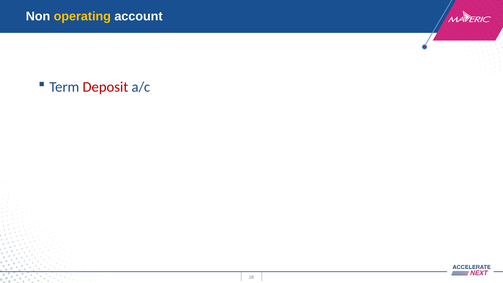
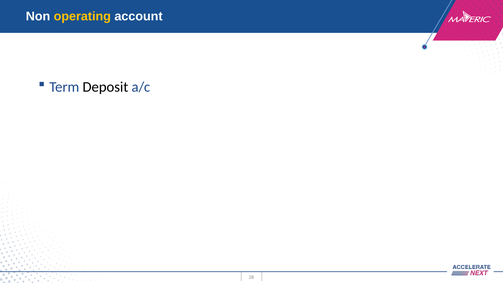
Deposit colour: red -> black
